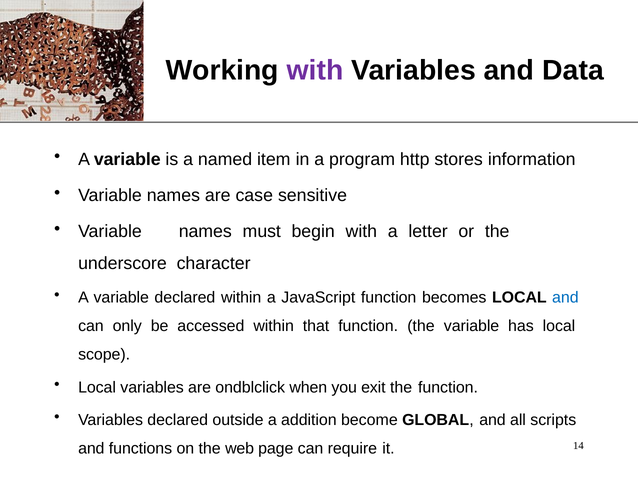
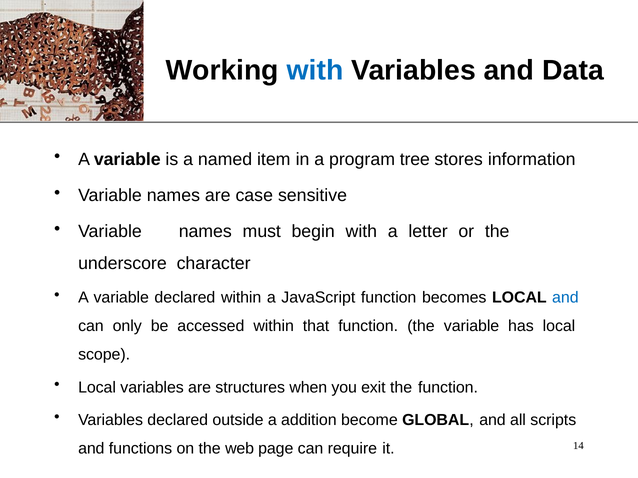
with at (315, 70) colour: purple -> blue
http: http -> tree
ondblclick: ondblclick -> structures
